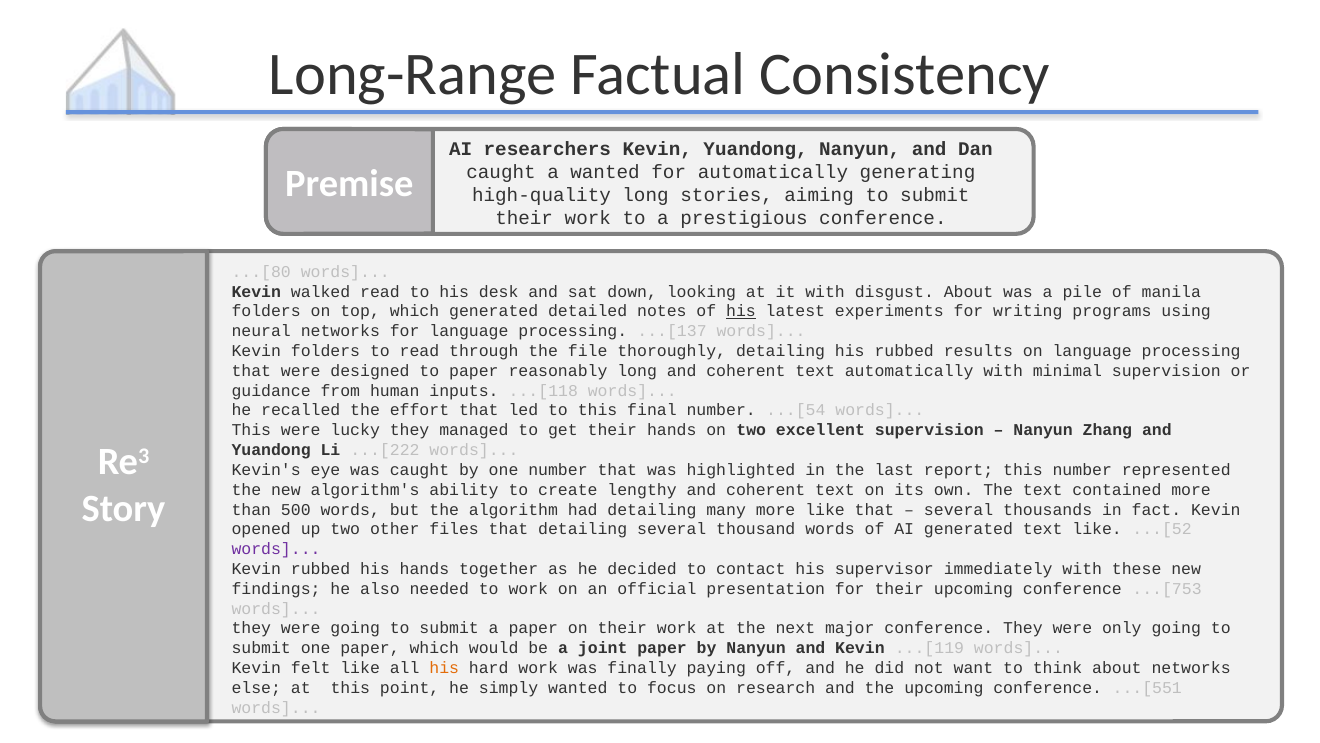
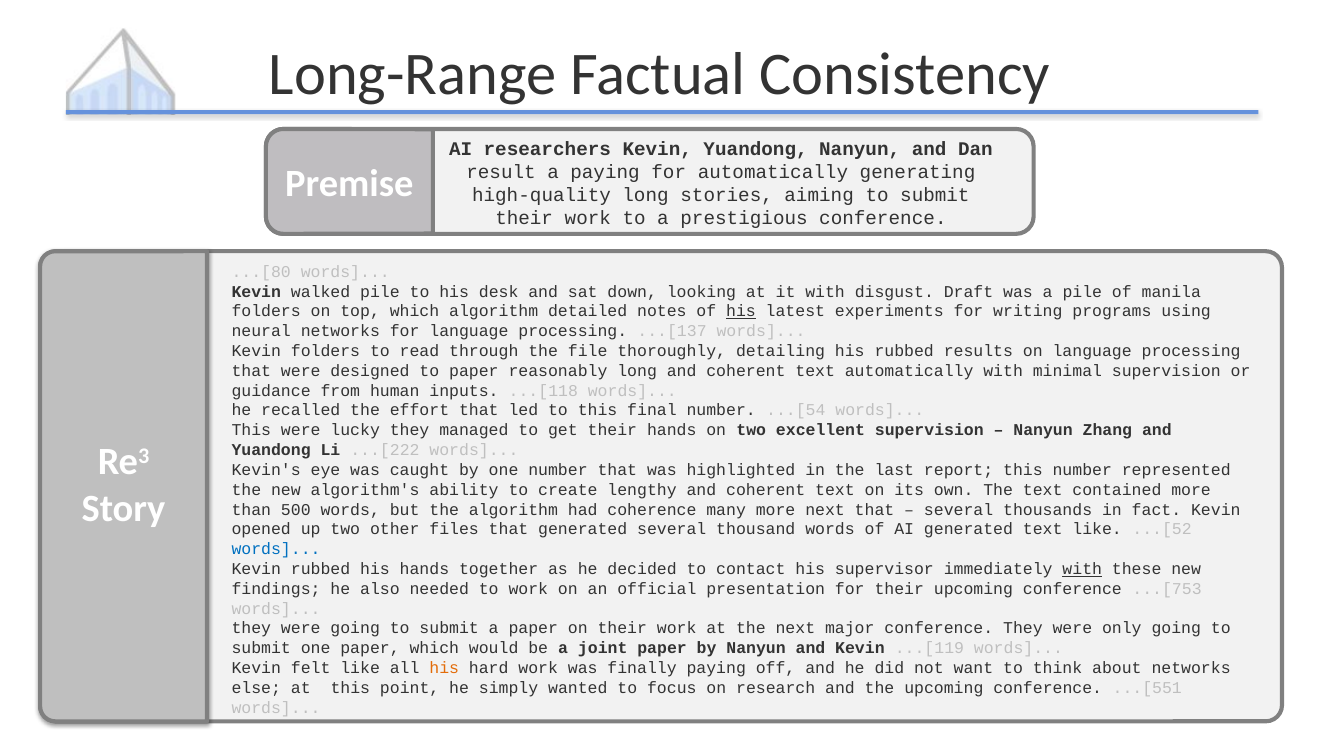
caught at (501, 172): caught -> result
a wanted: wanted -> paying
walked read: read -> pile
disgust About: About -> Draft
which generated: generated -> algorithm
had detailing: detailing -> coherence
more like: like -> next
that detailing: detailing -> generated
words at (276, 549) colour: purple -> blue
with at (1082, 569) underline: none -> present
